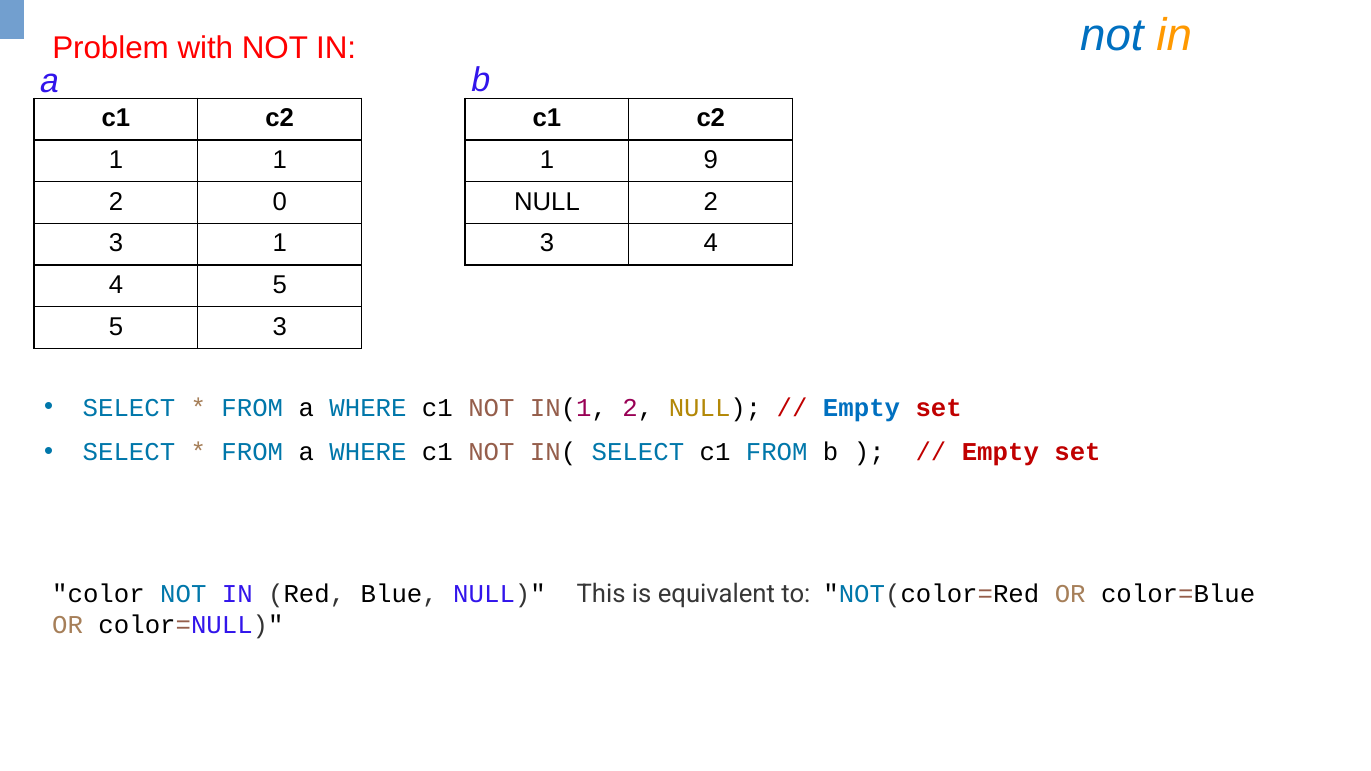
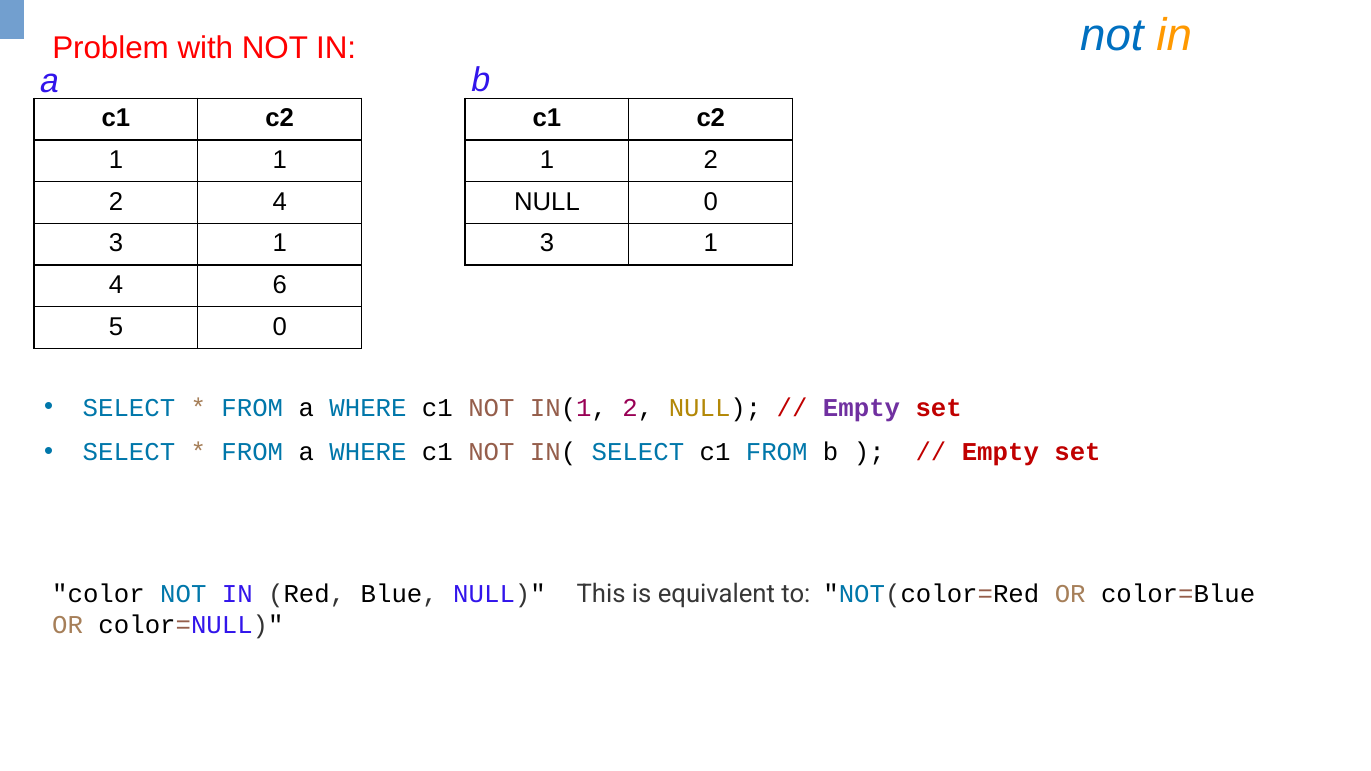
9 at (711, 160): 9 -> 2
2 0: 0 -> 4
NULL 2: 2 -> 0
4 at (711, 243): 4 -> 1
4 5: 5 -> 6
5 3: 3 -> 0
Empty at (862, 408) colour: blue -> purple
